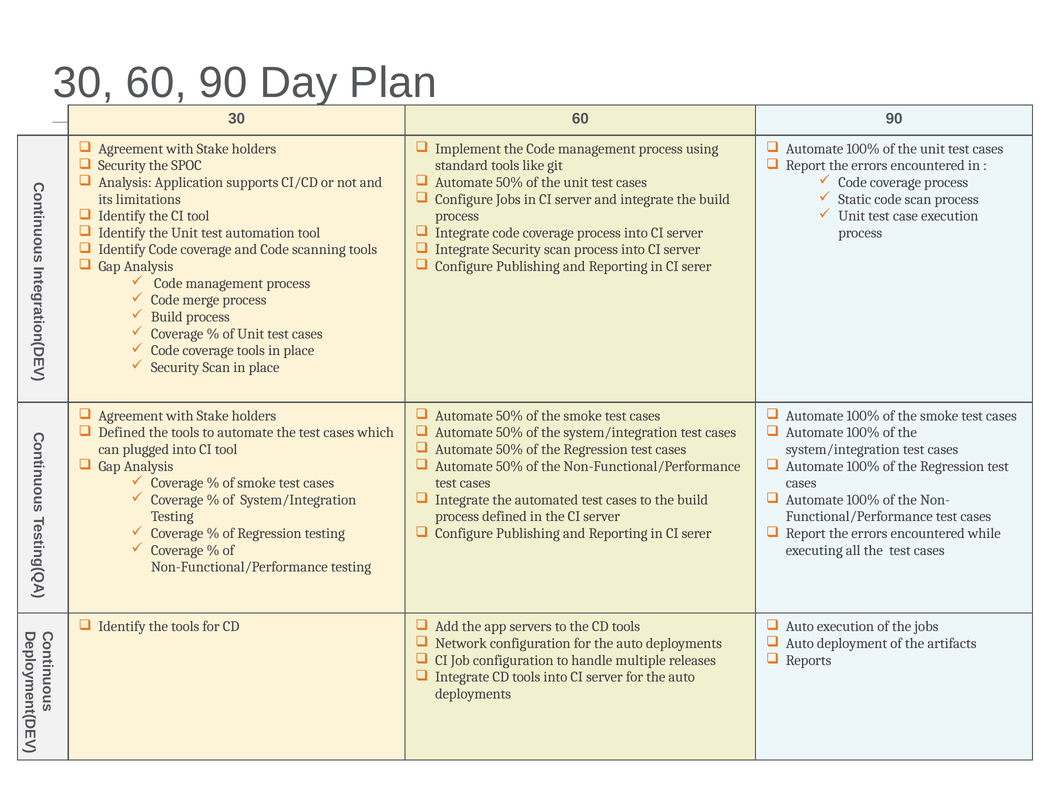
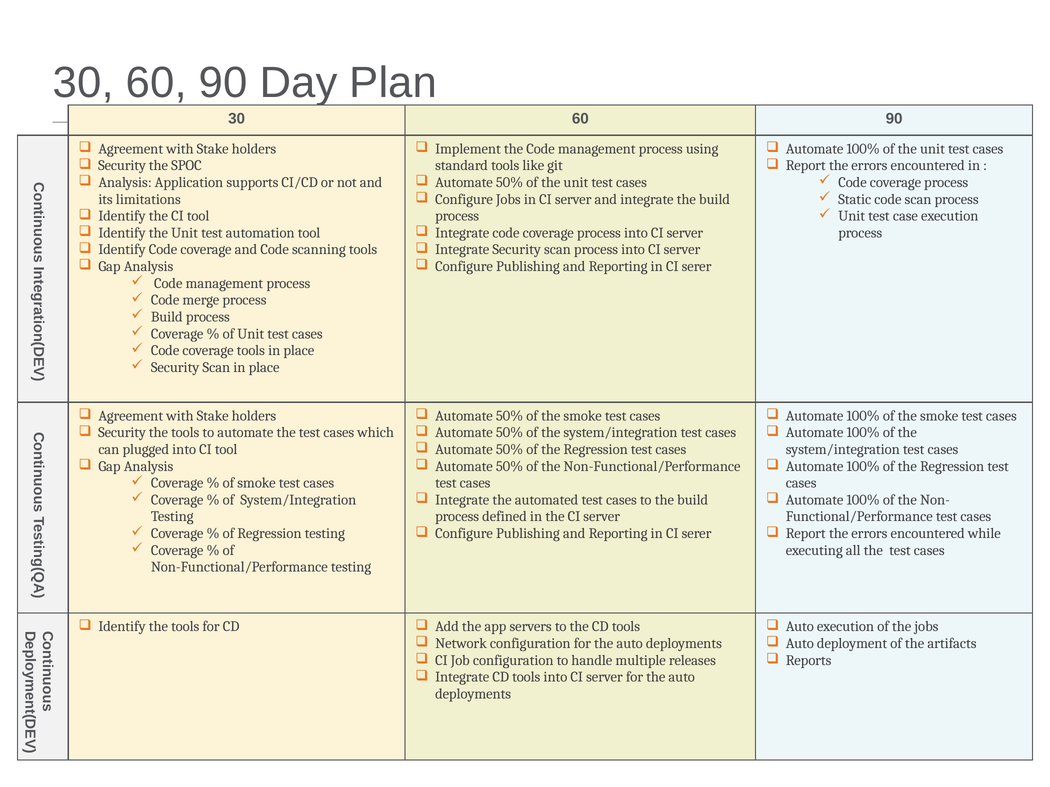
Defined at (122, 433): Defined -> Security
